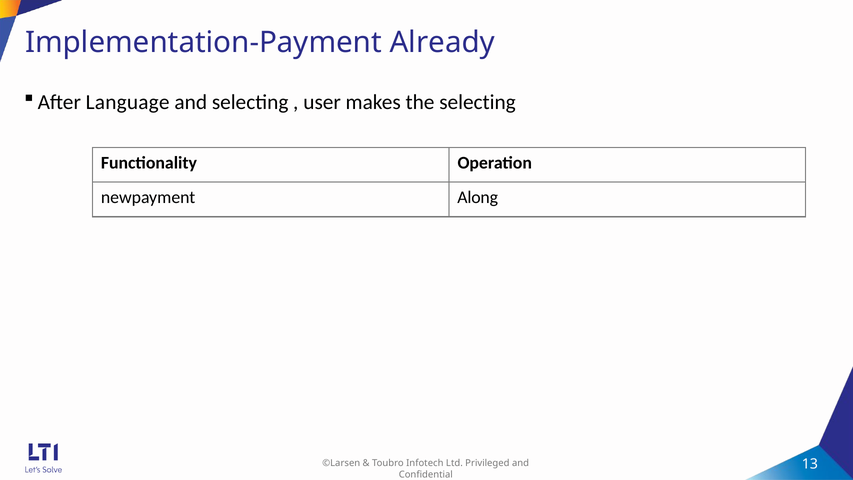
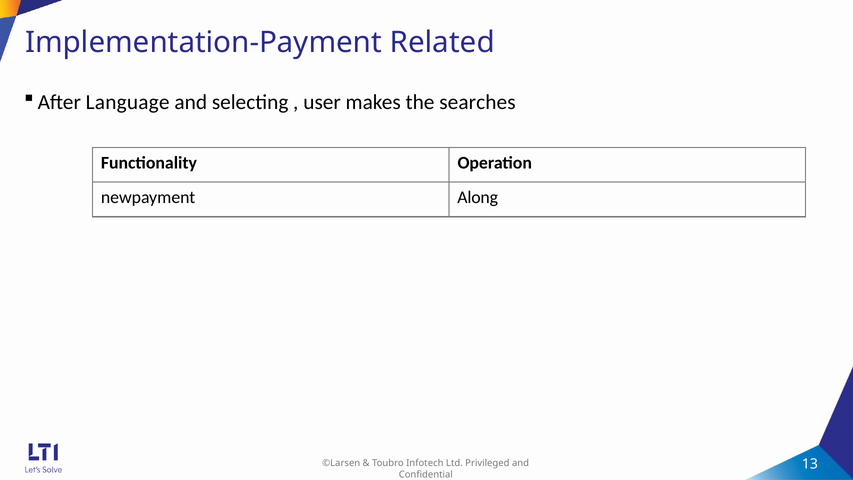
Already: Already -> Related
the selecting: selecting -> searches
